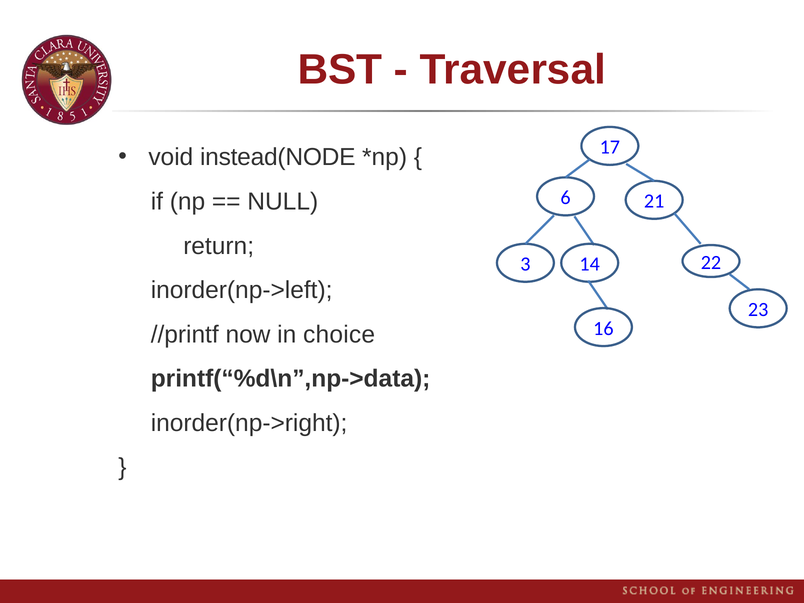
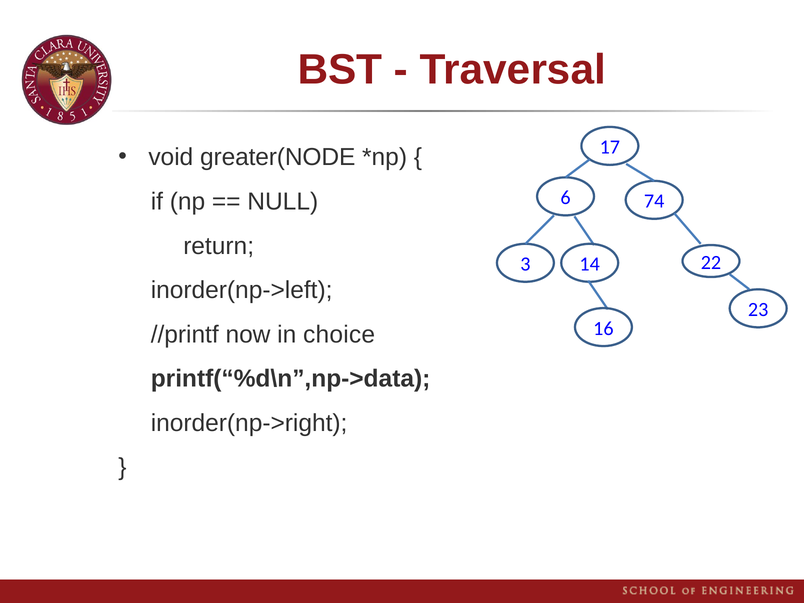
instead(NODE: instead(NODE -> greater(NODE
21: 21 -> 74
